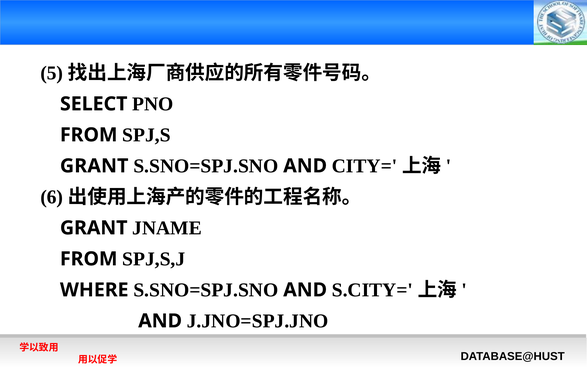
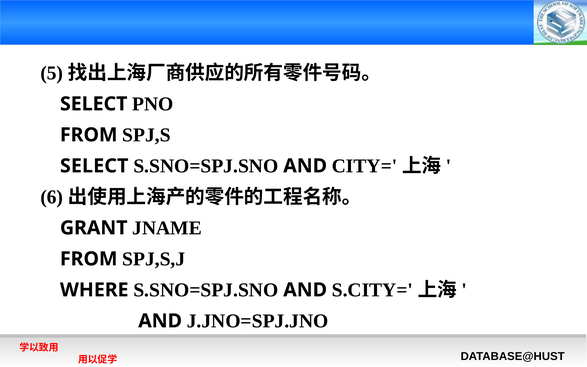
GRANT at (94, 166): GRANT -> SELECT
